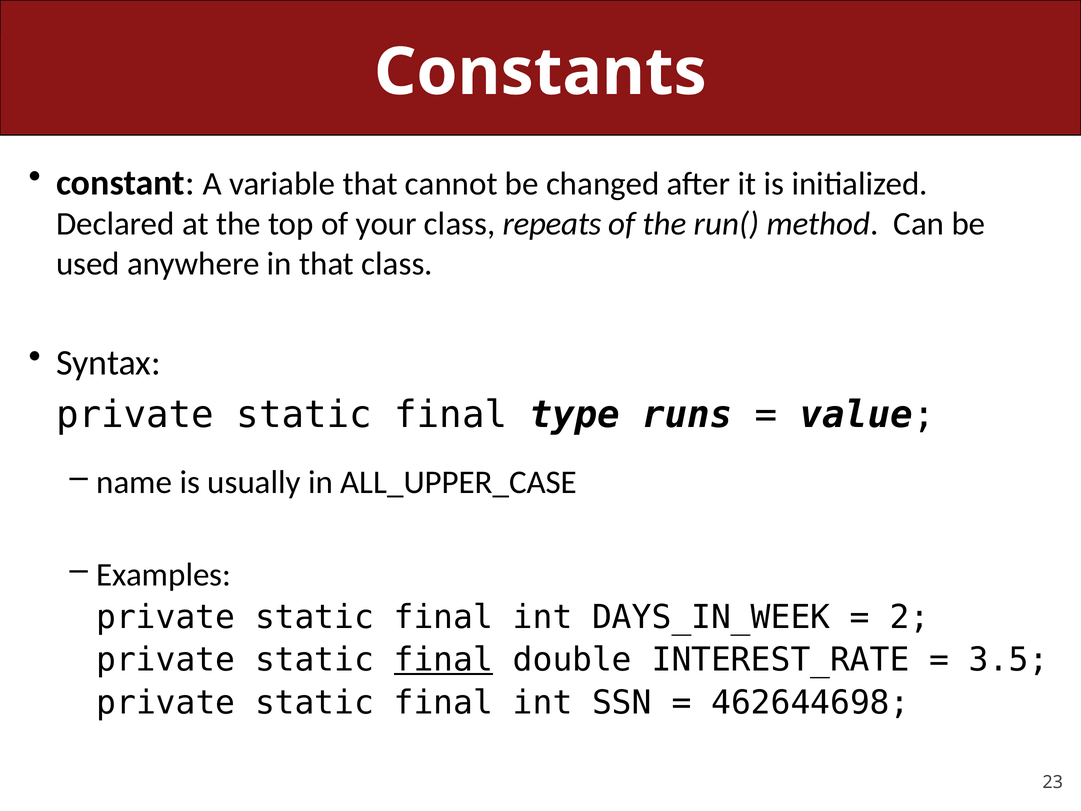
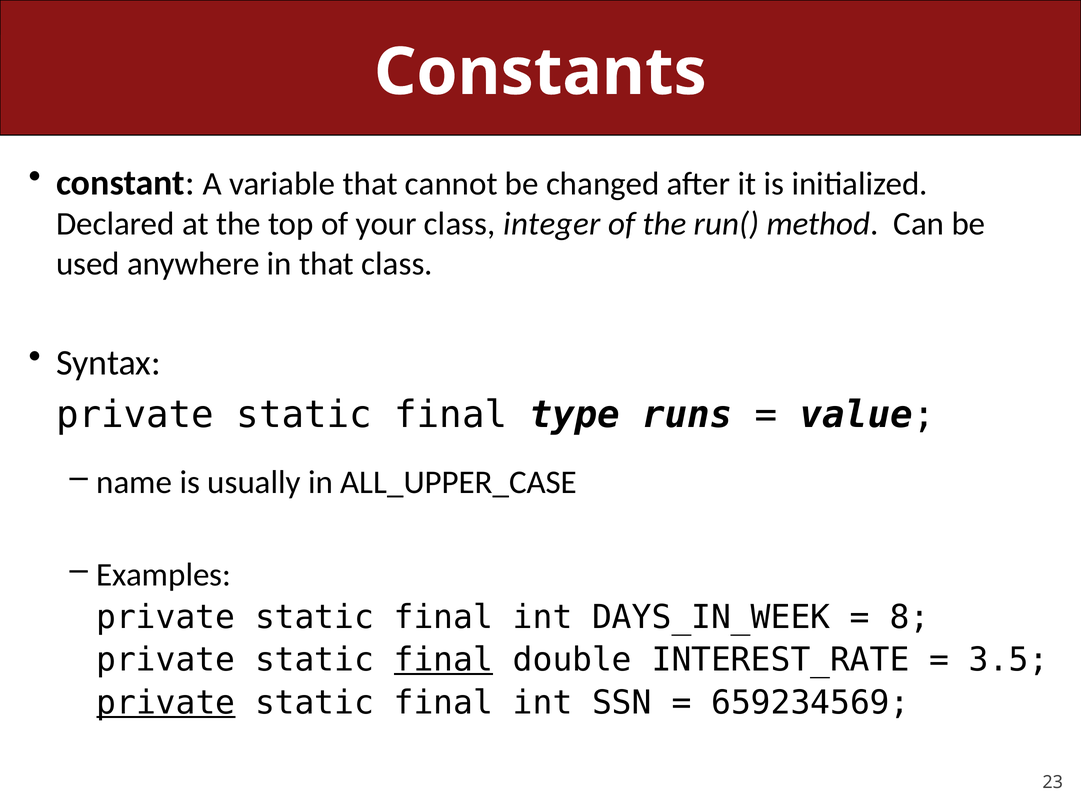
repeats: repeats -> integer
2: 2 -> 8
private at (166, 702) underline: none -> present
462644698: 462644698 -> 659234569
